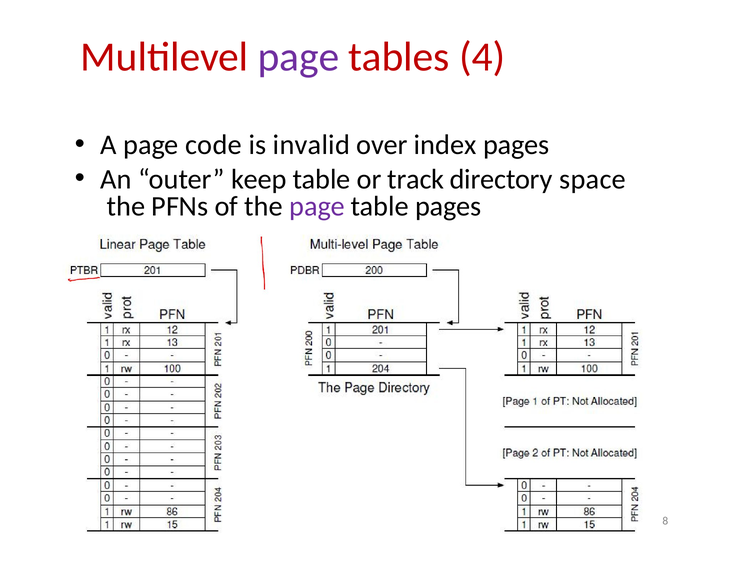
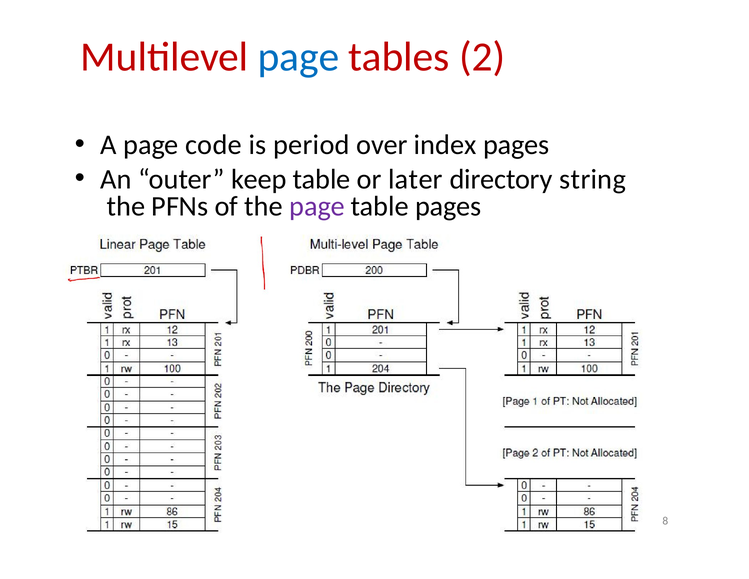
page at (299, 57) colour: purple -> blue
4: 4 -> 2
invalid: invalid -> period
track: track -> later
space: space -> string
